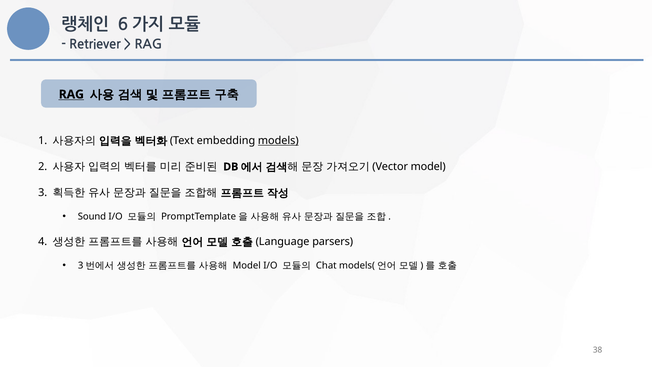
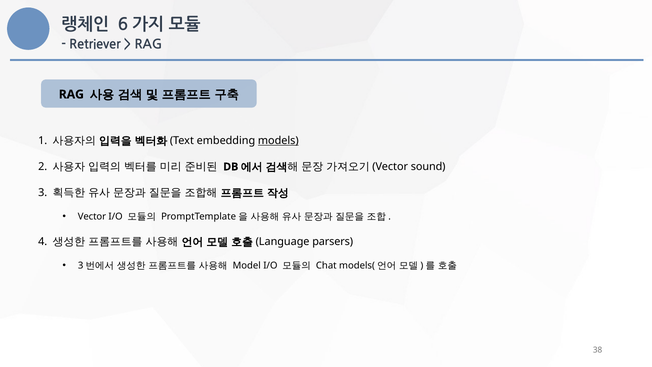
RAG at (71, 94) underline: present -> none
model at (428, 167): model -> sound
Sound: Sound -> Vector
